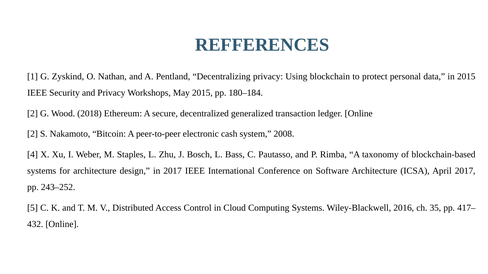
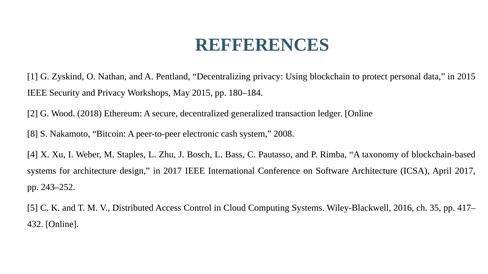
2 at (33, 134): 2 -> 8
